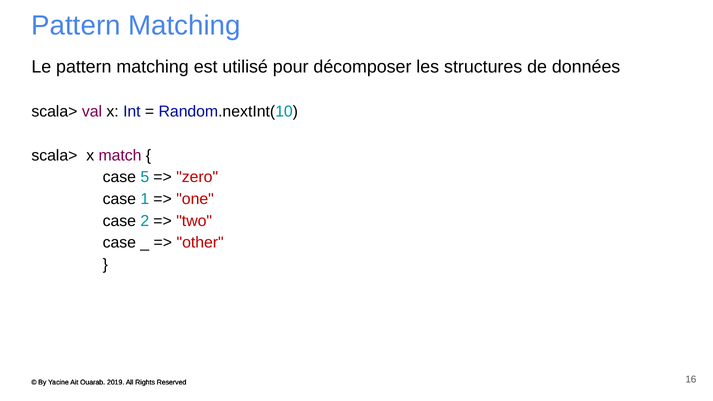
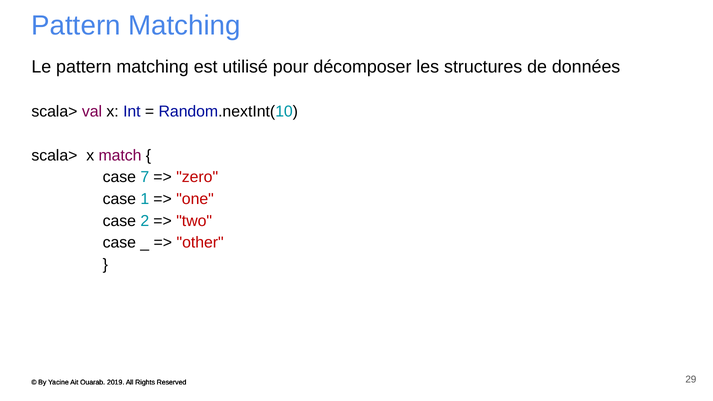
5: 5 -> 7
16: 16 -> 29
